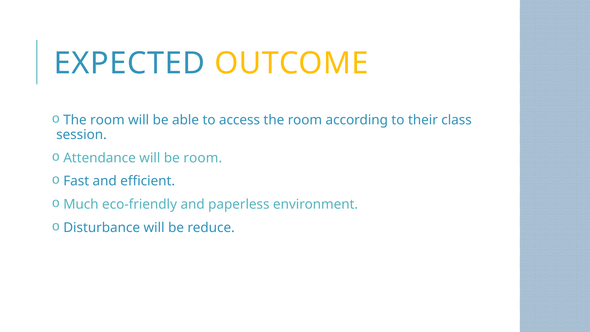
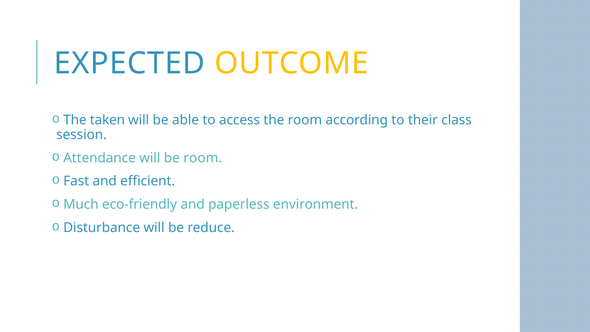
room at (107, 120): room -> taken
